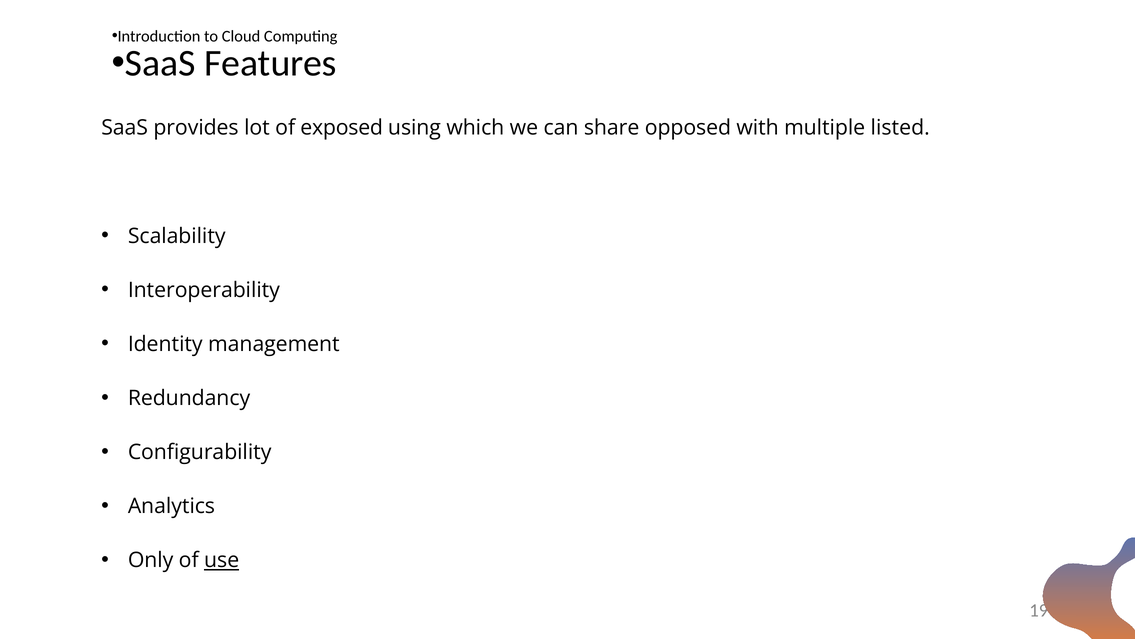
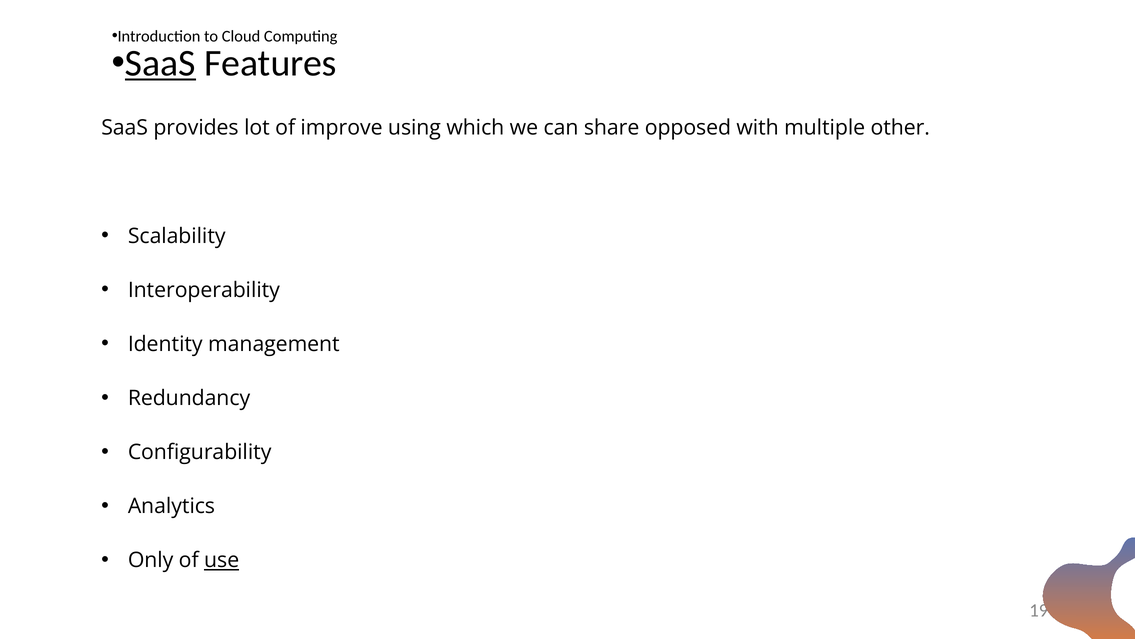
SaaS at (160, 63) underline: none -> present
exposed: exposed -> improve
listed: listed -> other
